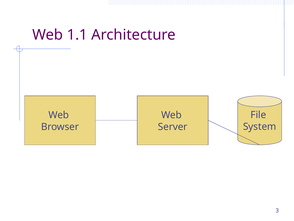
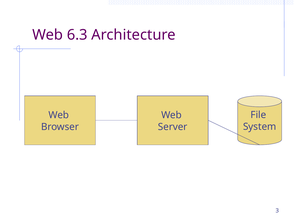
1.1: 1.1 -> 6.3
